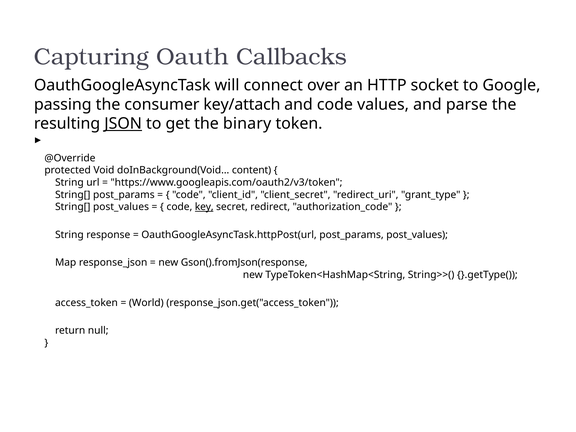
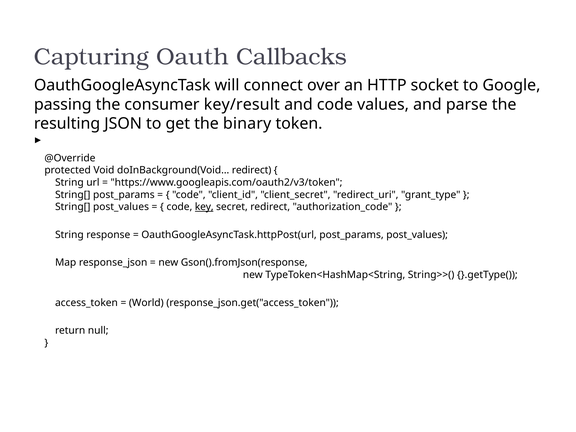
key/attach: key/attach -> key/result
JSON underline: present -> none
doInBackground(Void content: content -> redirect
